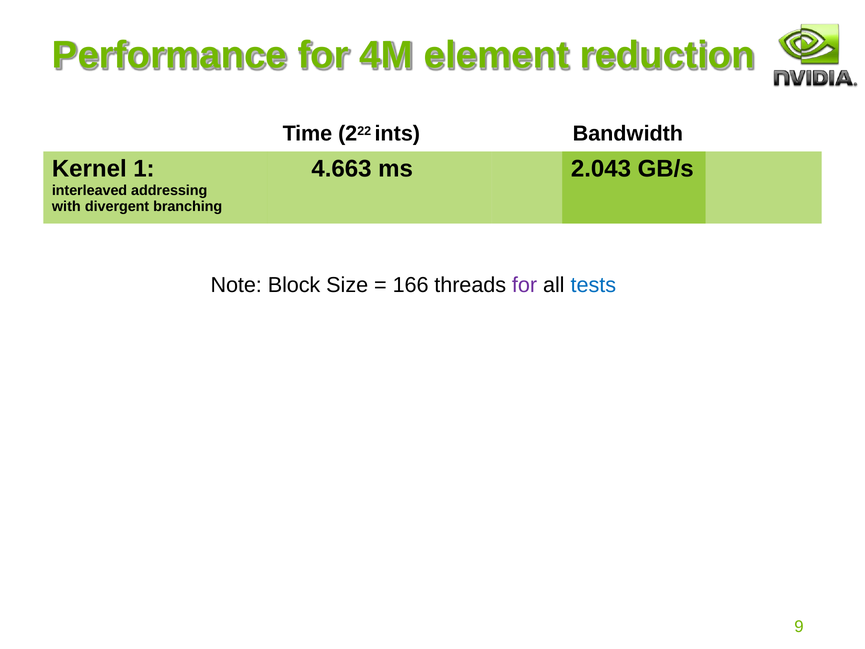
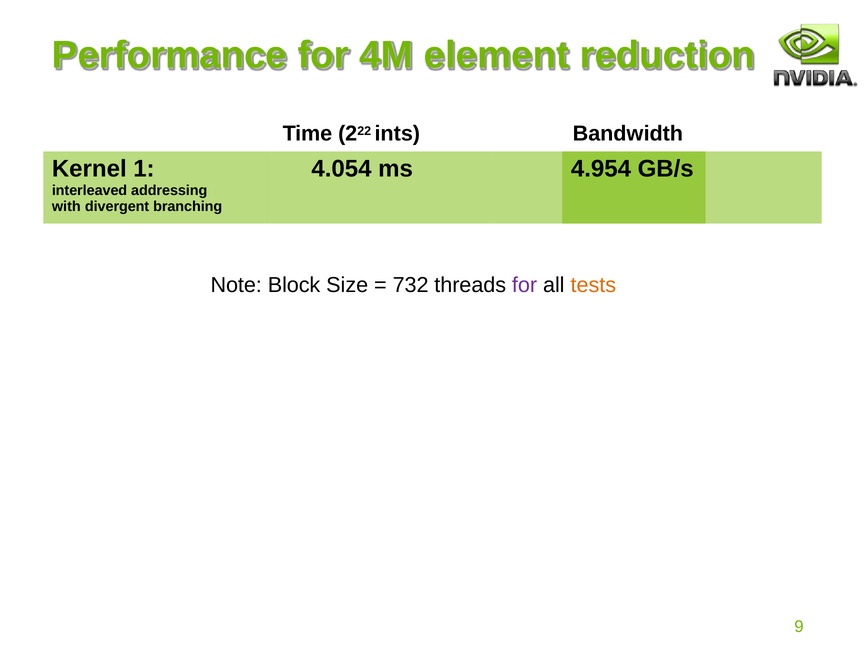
4.663: 4.663 -> 4.054
2.043: 2.043 -> 4.954
166: 166 -> 732
tests colour: blue -> orange
